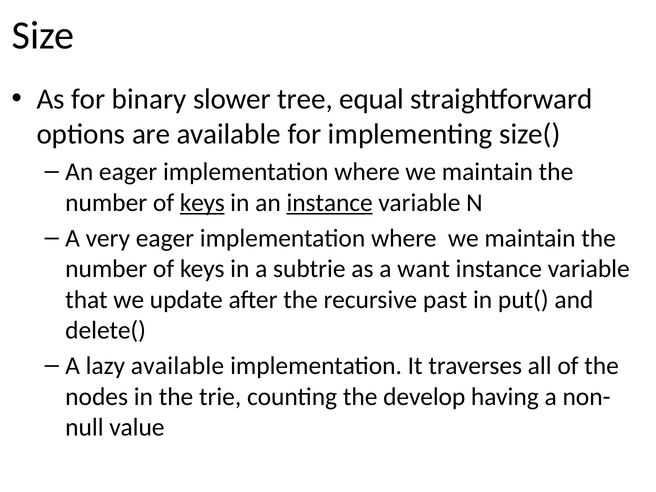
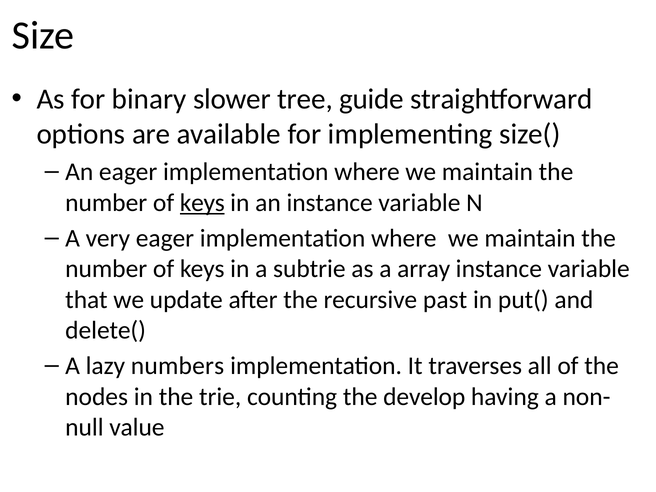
equal: equal -> guide
instance at (330, 203) underline: present -> none
want: want -> array
lazy available: available -> numbers
